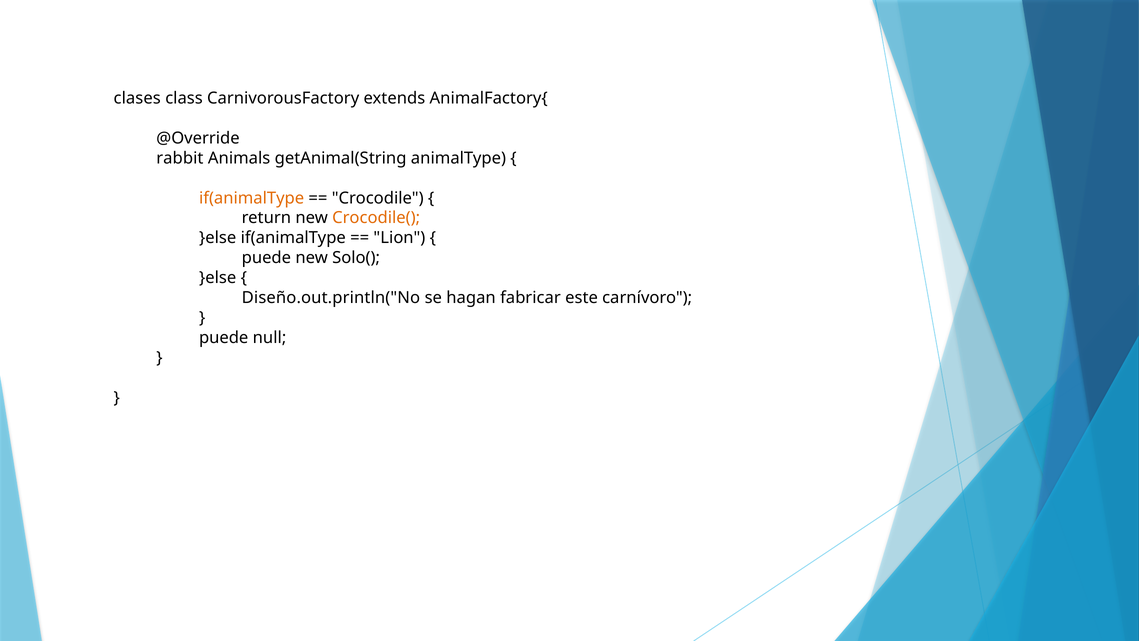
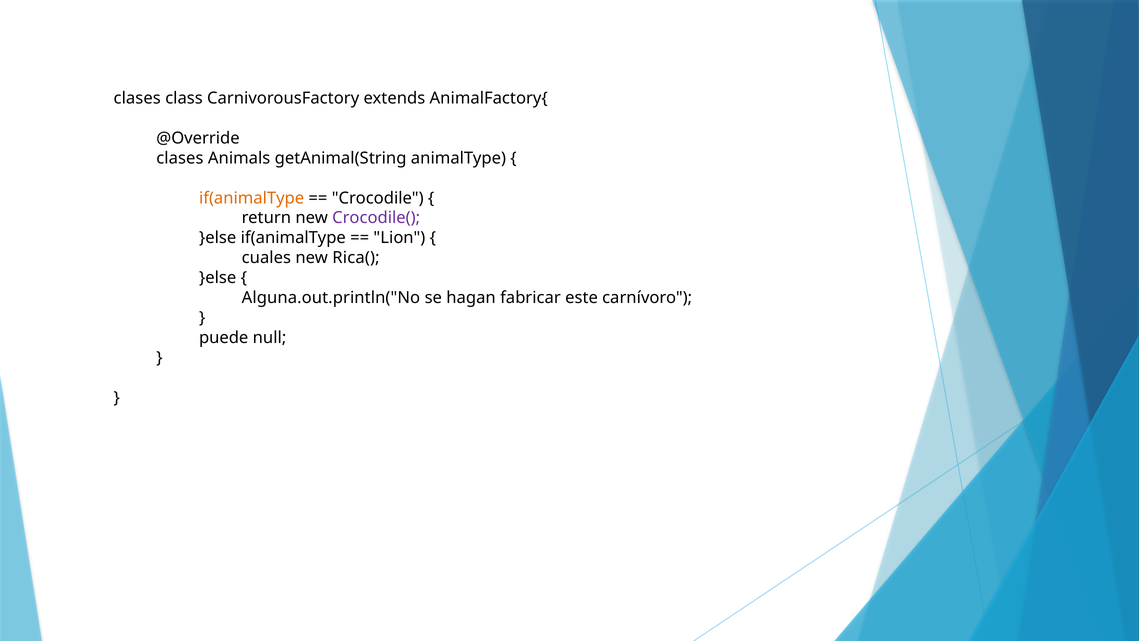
rabbit at (180, 158): rabbit -> clases
Crocodile( colour: orange -> purple
puede at (266, 258): puede -> cuales
Solo(: Solo( -> Rica(
Diseño.out.println("No: Diseño.out.println("No -> Alguna.out.println("No
